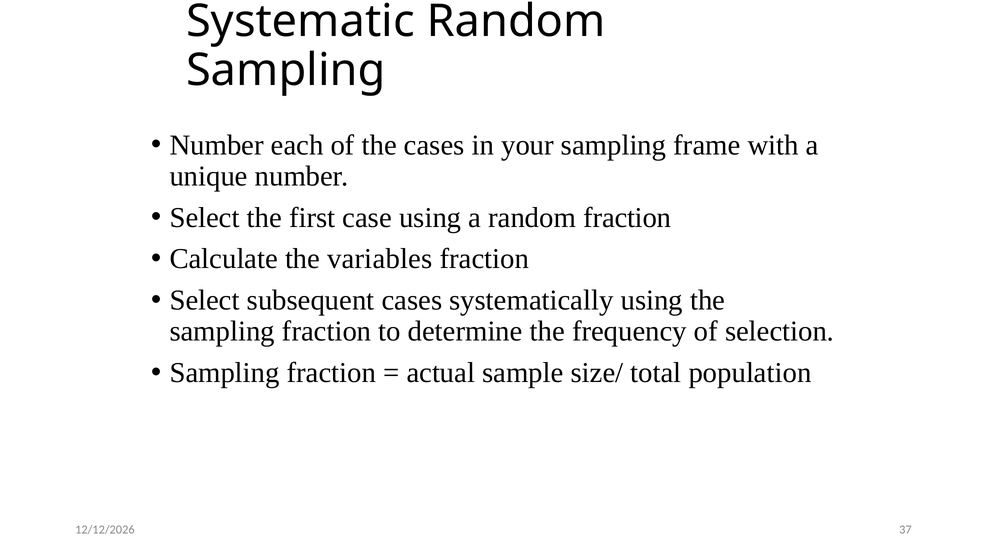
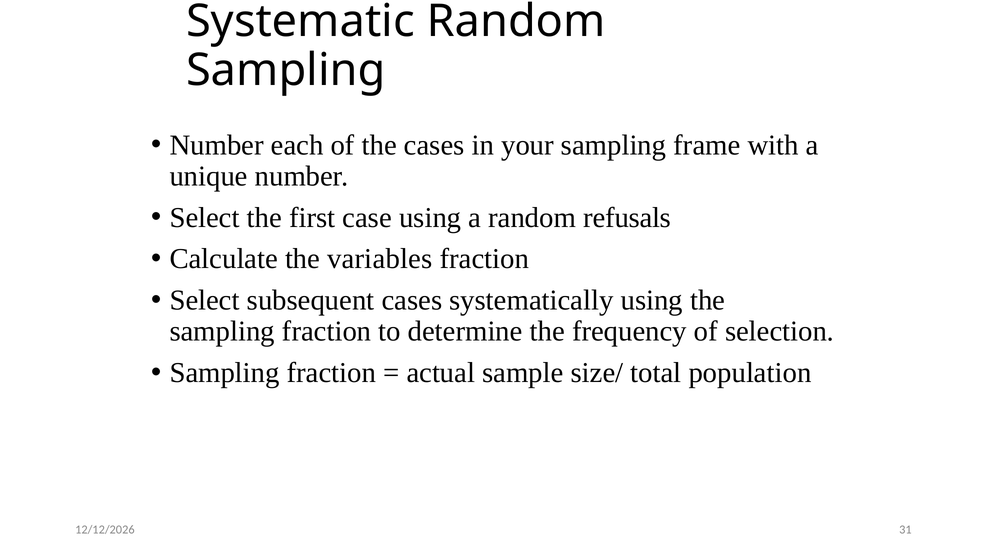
random fraction: fraction -> refusals
37: 37 -> 31
